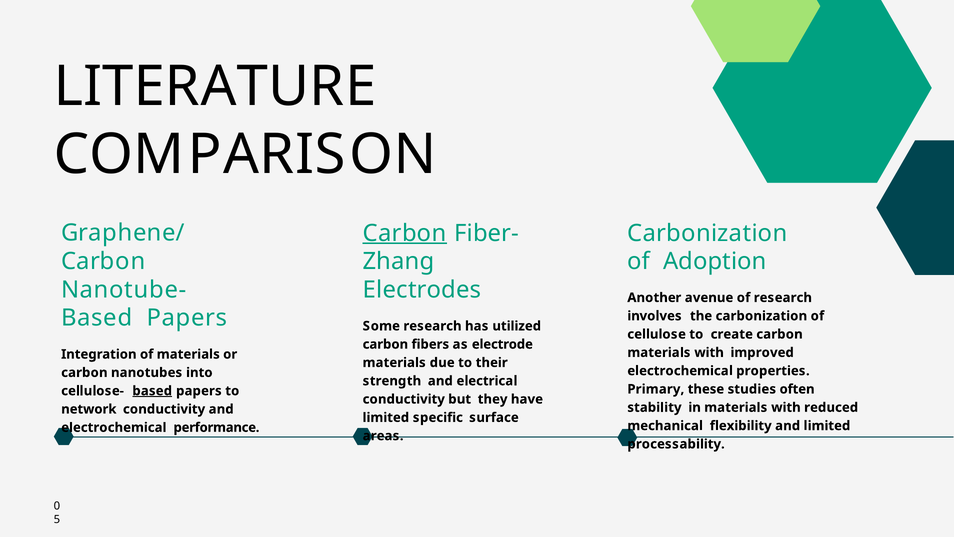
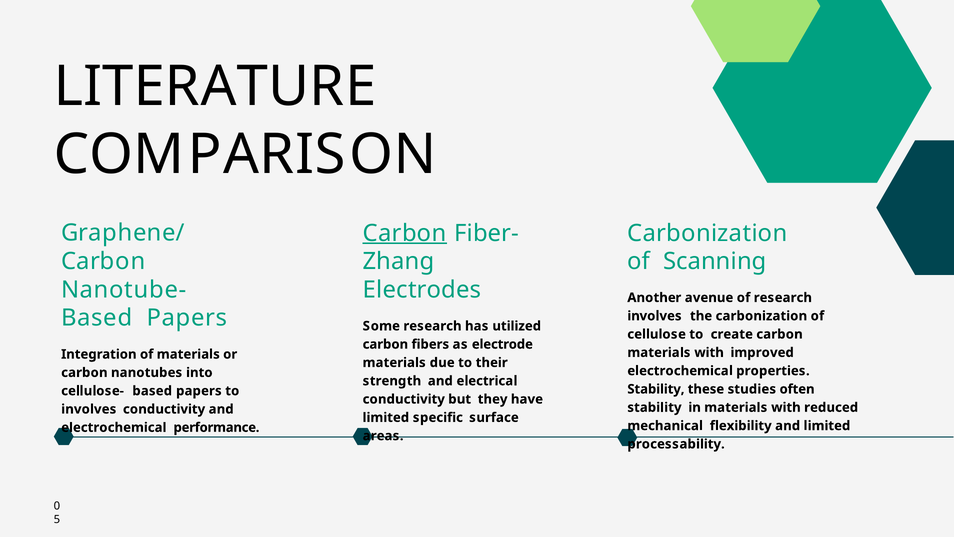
Adoption: Adoption -> Scanning
Primary at (656, 389): Primary -> Stability
based at (152, 391) underline: present -> none
network at (89, 409): network -> involves
